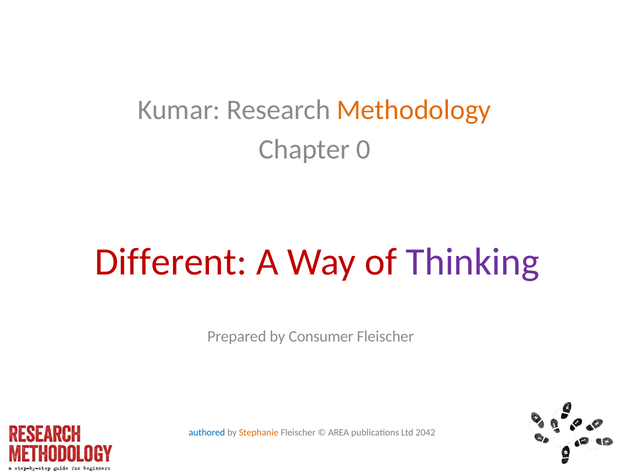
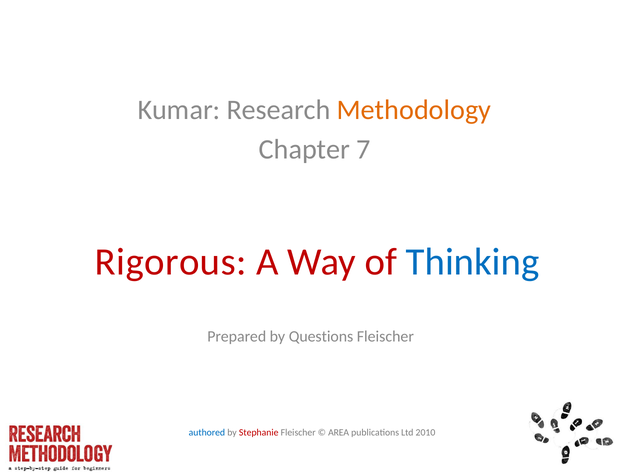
0: 0 -> 7
Different: Different -> Rigorous
Thinking colour: purple -> blue
Consumer: Consumer -> Questions
Stephanie colour: orange -> red
2042: 2042 -> 2010
